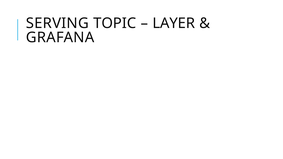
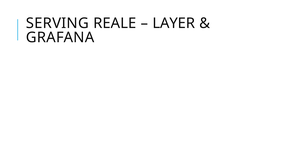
TOPIC: TOPIC -> REALE
